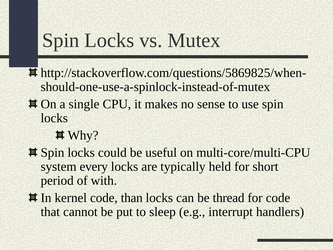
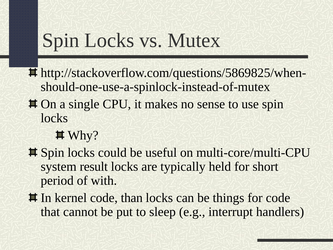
every: every -> result
thread: thread -> things
